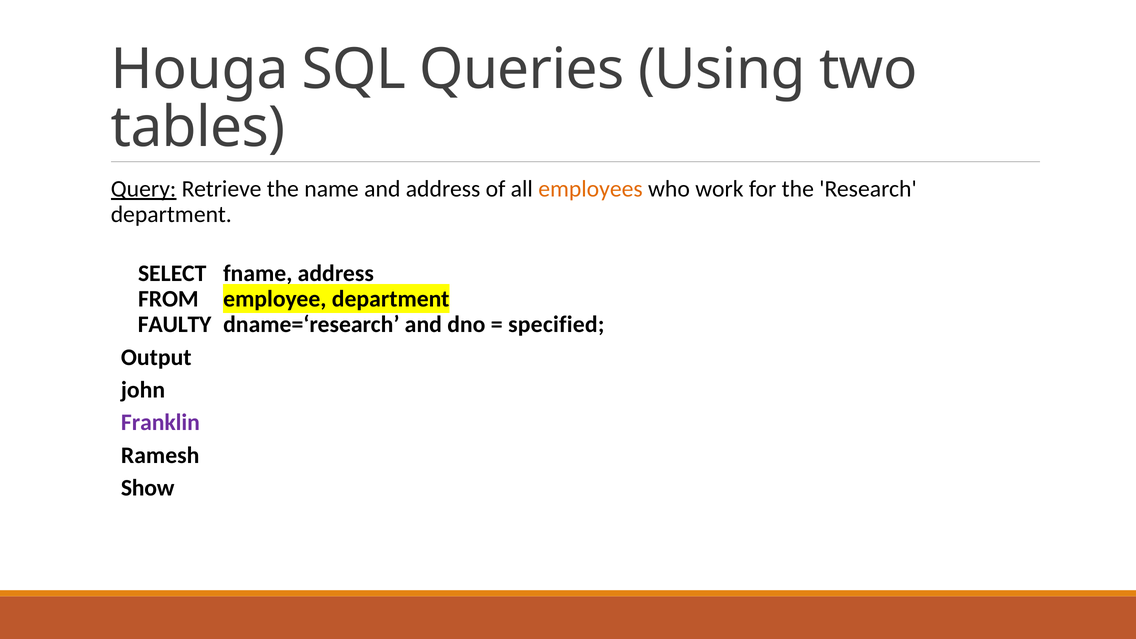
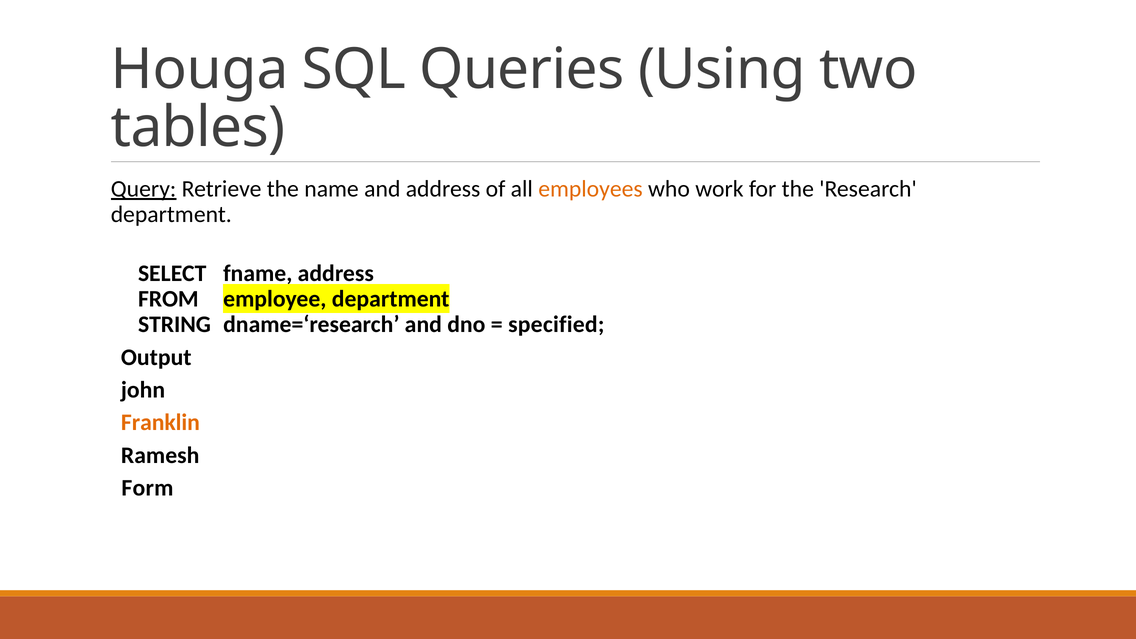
FAULTY: FAULTY -> STRING
Franklin colour: purple -> orange
Show: Show -> Form
